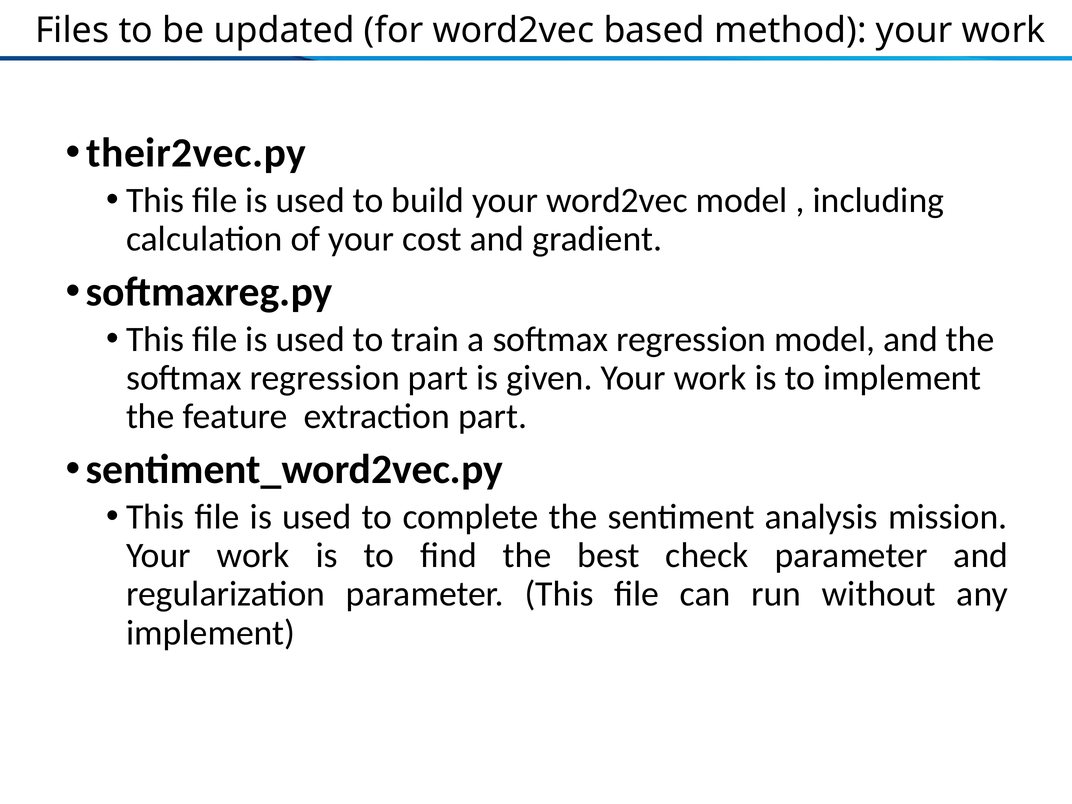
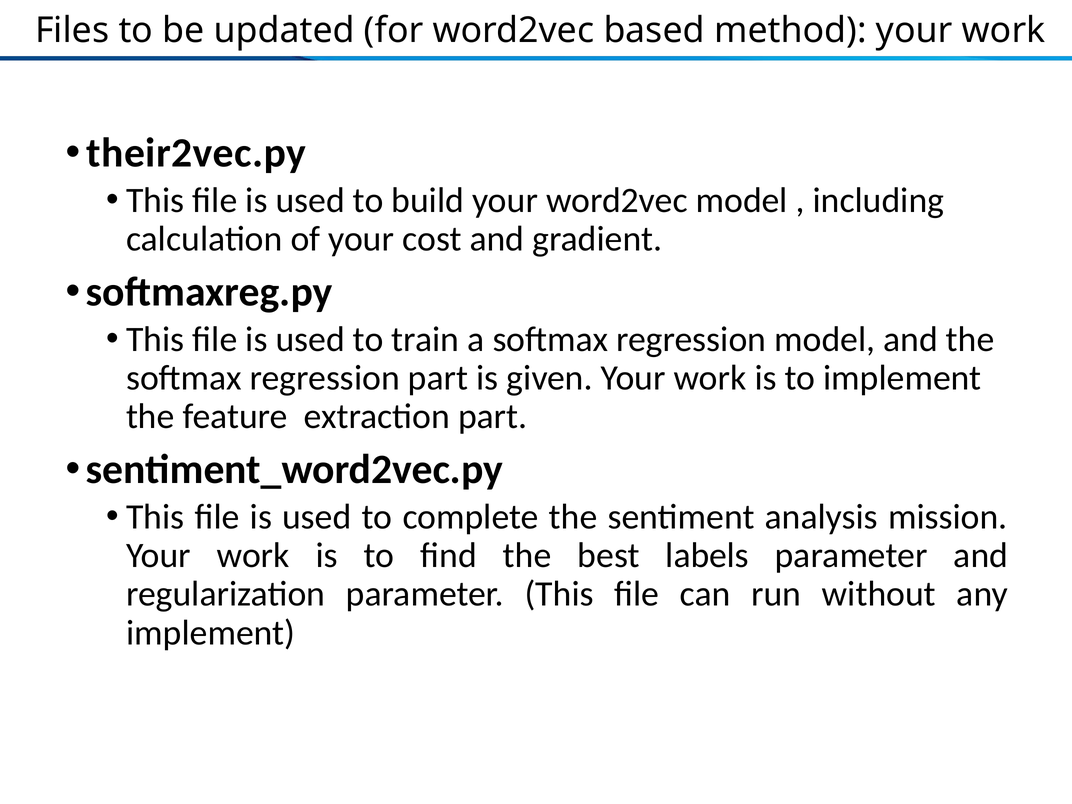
check: check -> labels
